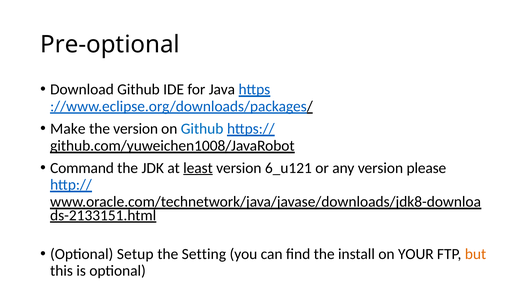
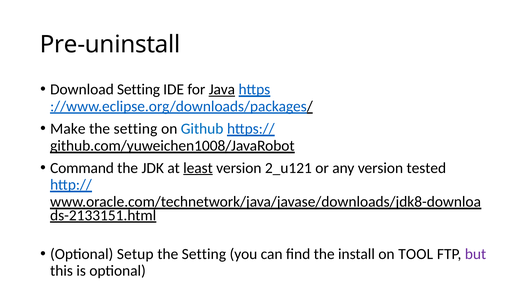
Pre-optional: Pre-optional -> Pre-uninstall
Download Github: Github -> Setting
Java underline: none -> present
version at (136, 129): version -> setting
6_u121: 6_u121 -> 2_u121
please: please -> tested
YOUR: YOUR -> TOOL
but colour: orange -> purple
